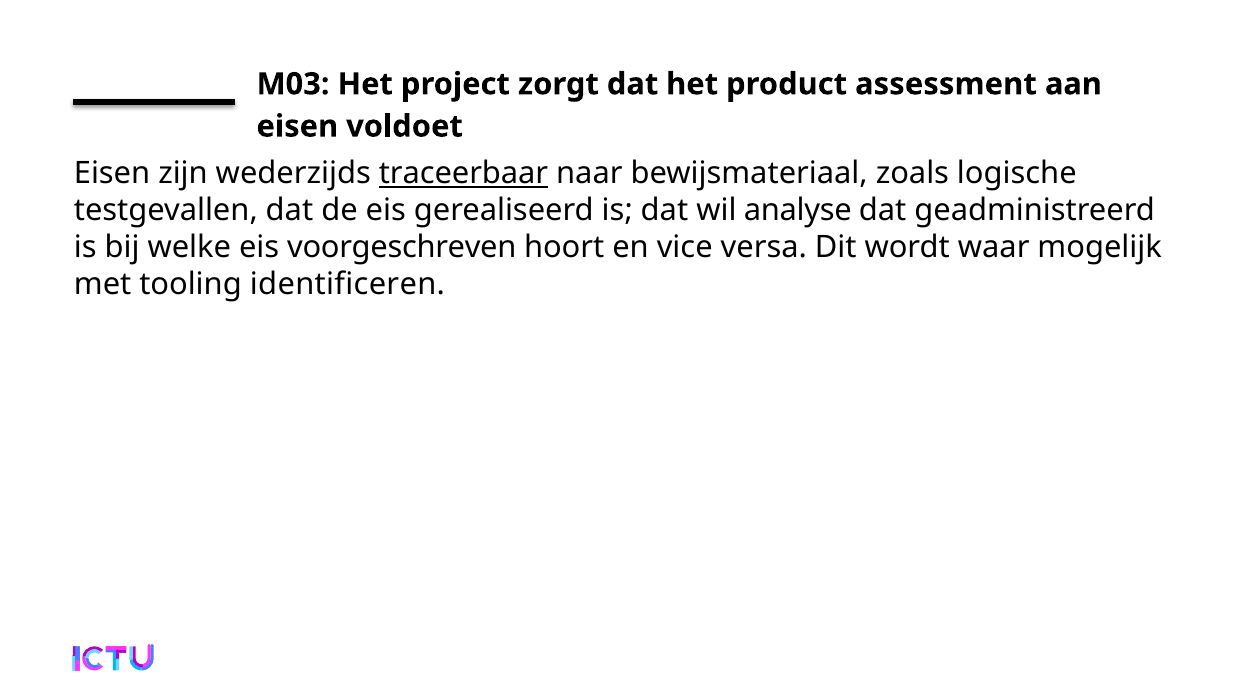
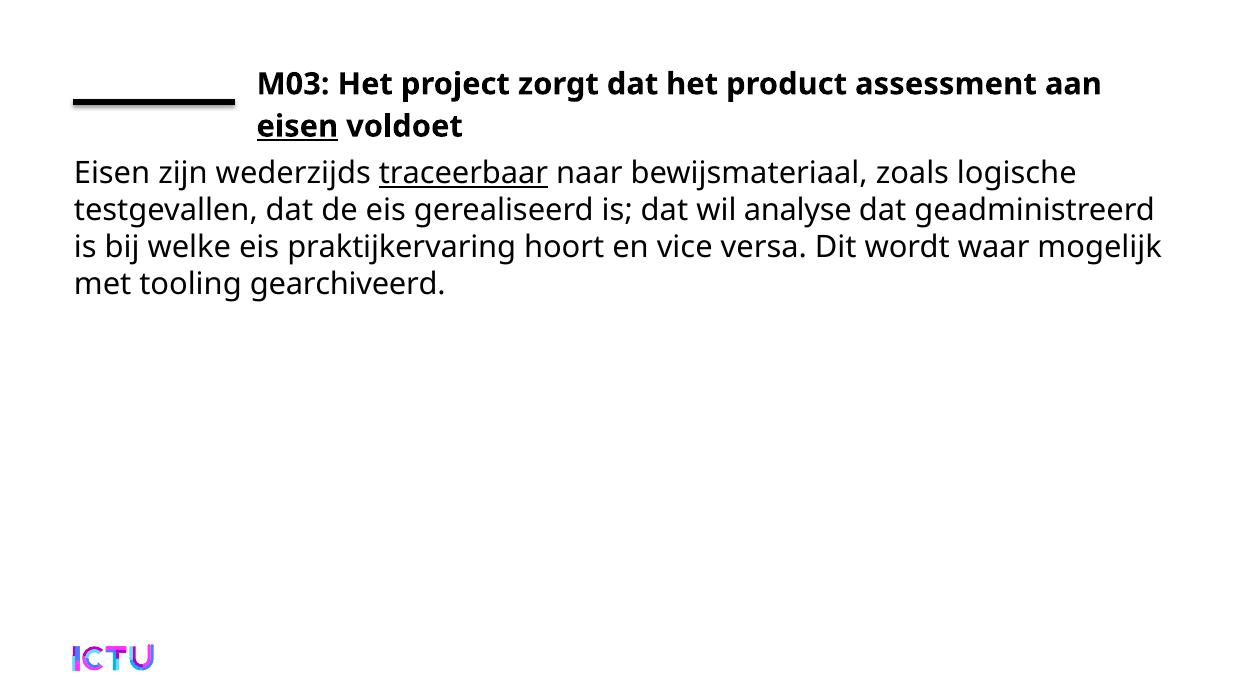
eisen at (297, 126) underline: none -> present
voorgeschreven: voorgeschreven -> praktijkervaring
identificeren: identificeren -> gearchiveerd
